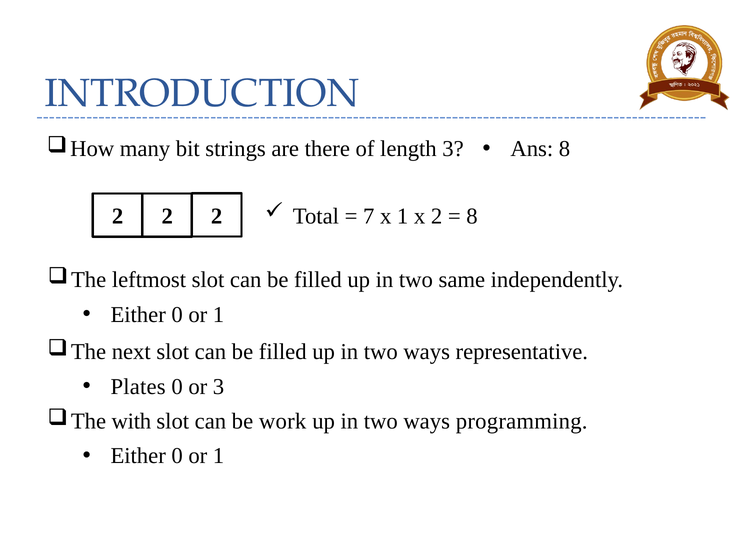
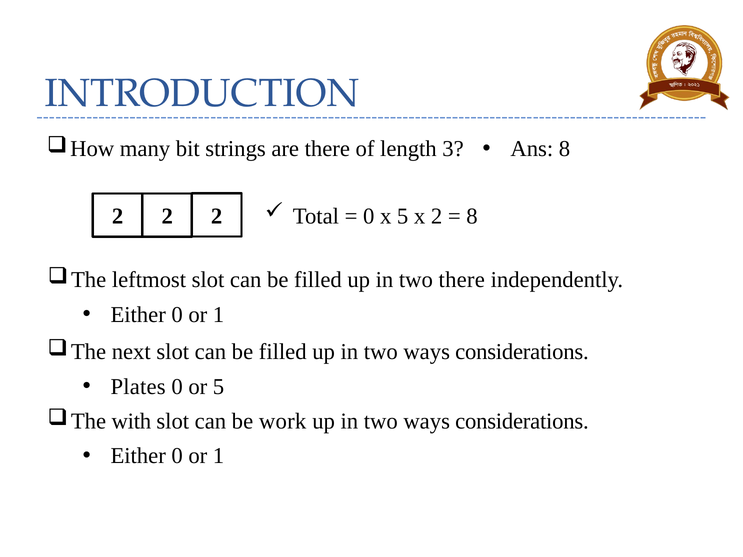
7 at (369, 216): 7 -> 0
x 1: 1 -> 5
two same: same -> there
representative at (522, 352): representative -> considerations
or 3: 3 -> 5
programming at (522, 421): programming -> considerations
